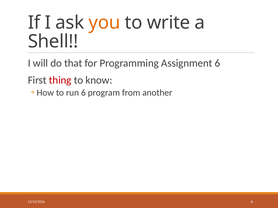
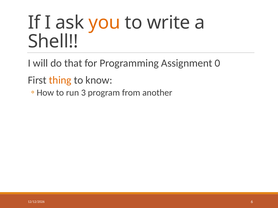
Assignment 6: 6 -> 0
thing colour: red -> orange
run 6: 6 -> 3
